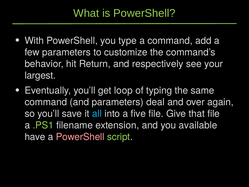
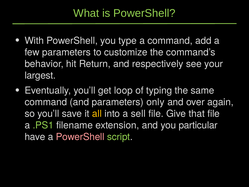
deal: deal -> only
all colour: light blue -> yellow
five: five -> sell
available: available -> particular
